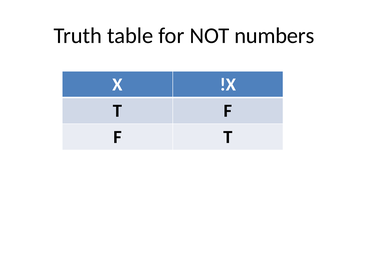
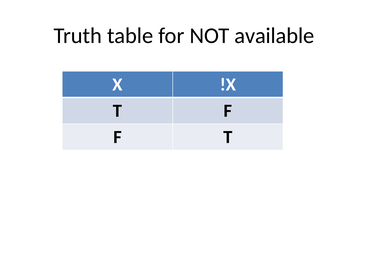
numbers: numbers -> available
